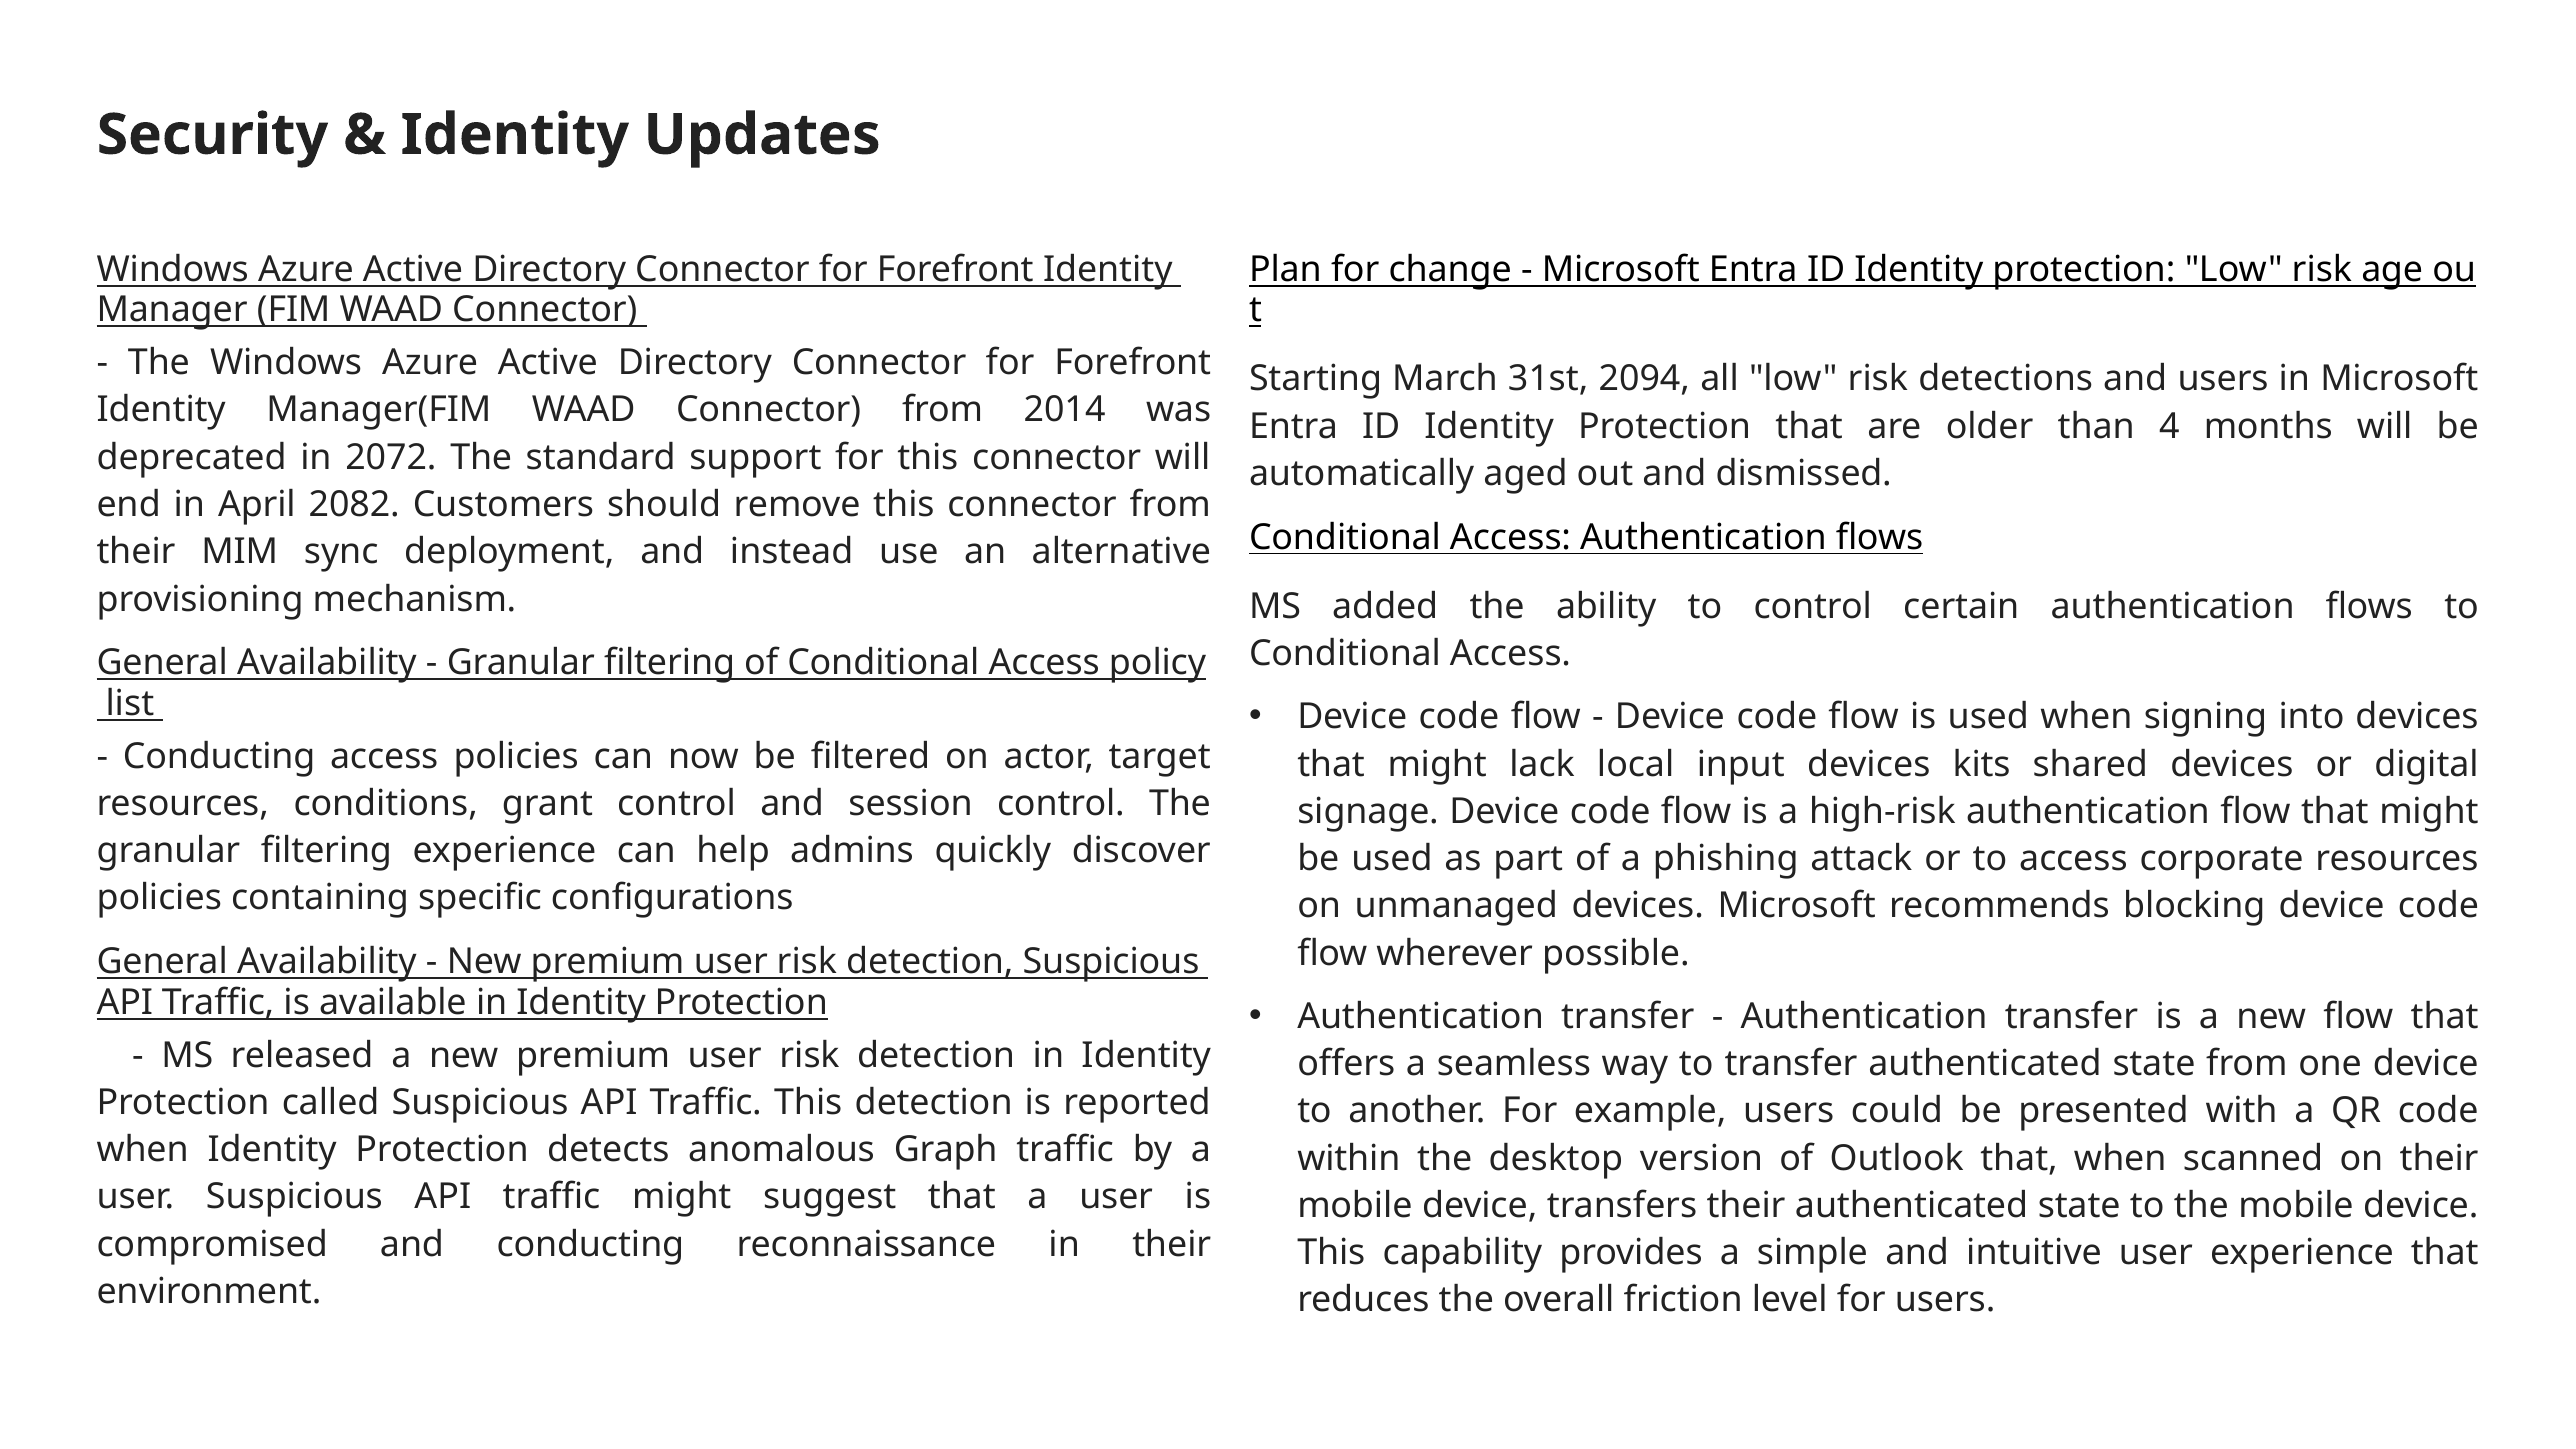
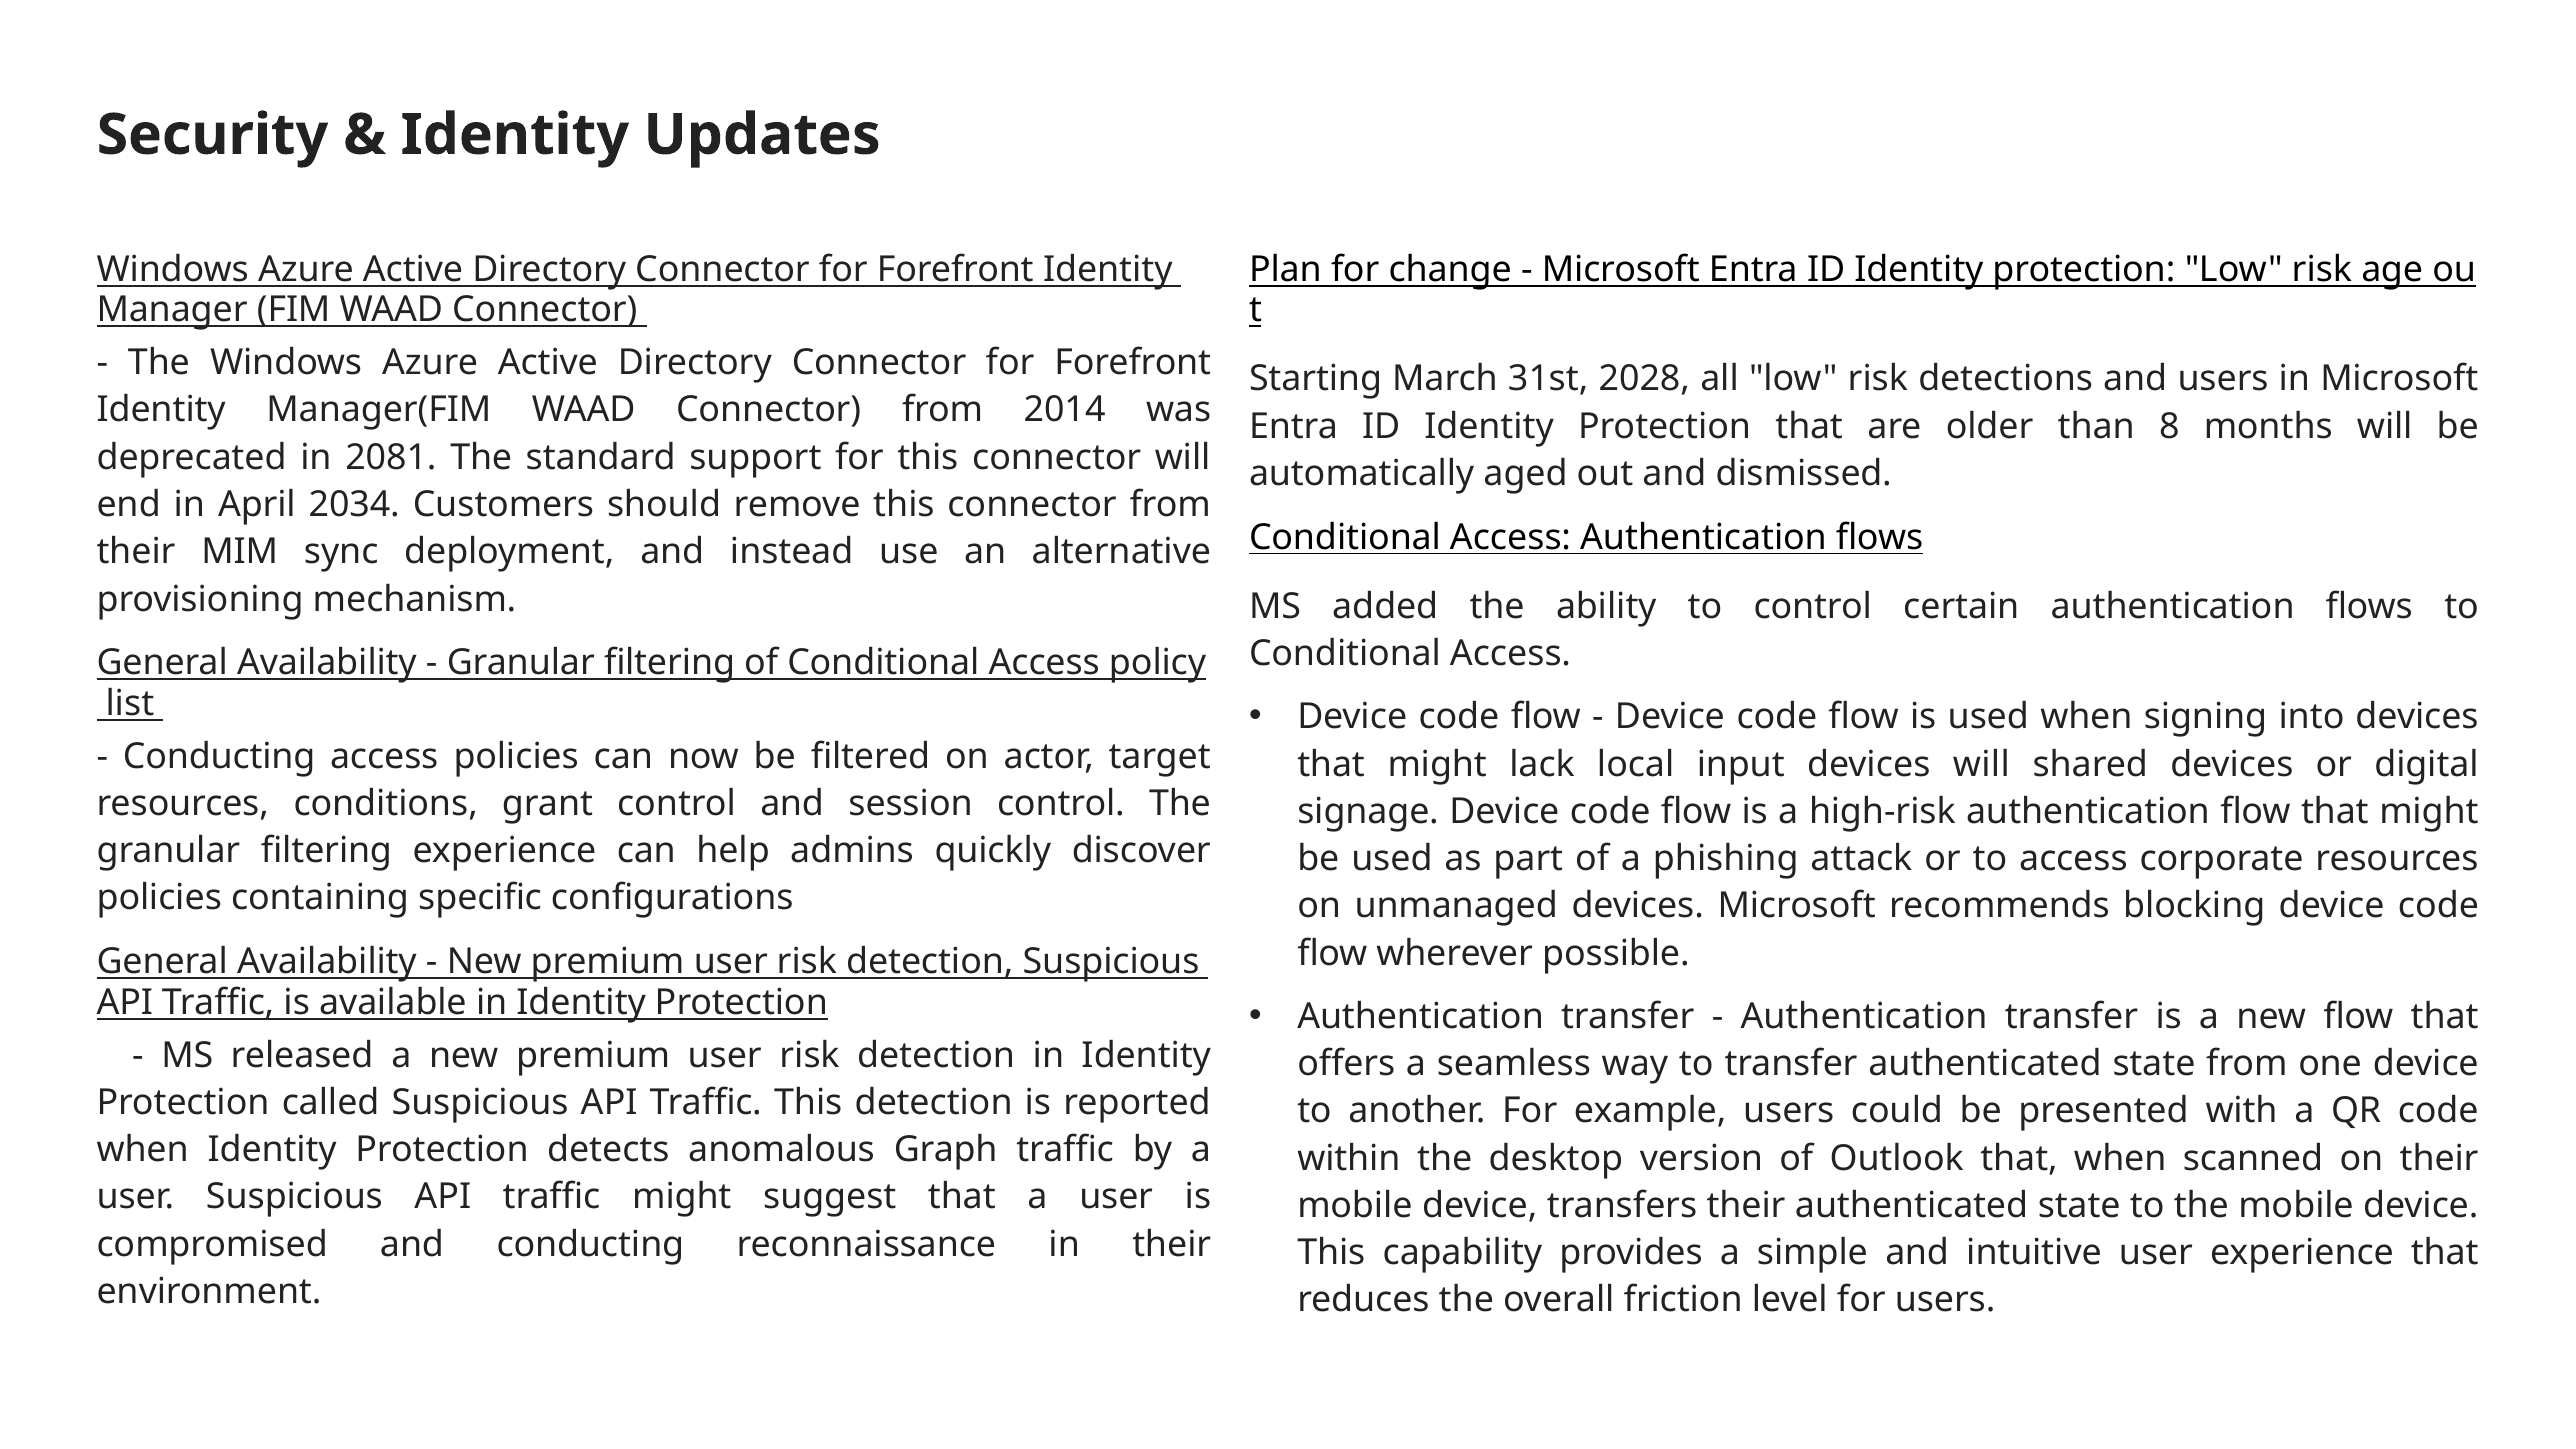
2094: 2094 -> 2028
4: 4 -> 8
2072: 2072 -> 2081
2082: 2082 -> 2034
devices kits: kits -> will
